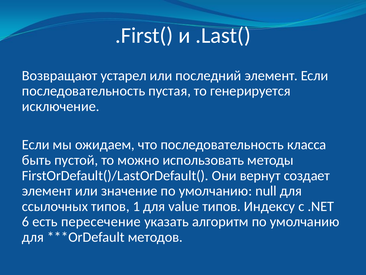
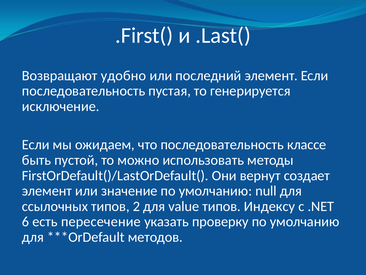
устарел: устарел -> удобно
класса: класса -> классе
1: 1 -> 2
алгоритм: алгоритм -> проверку
